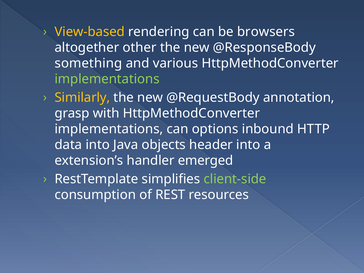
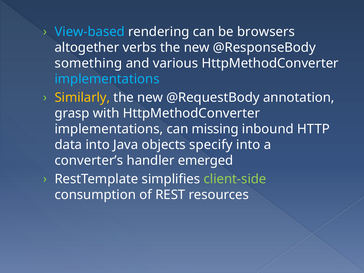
View-based colour: yellow -> light blue
other: other -> verbs
implementations at (107, 79) colour: light green -> light blue
options: options -> missing
header: header -> specify
extension’s: extension’s -> converter’s
